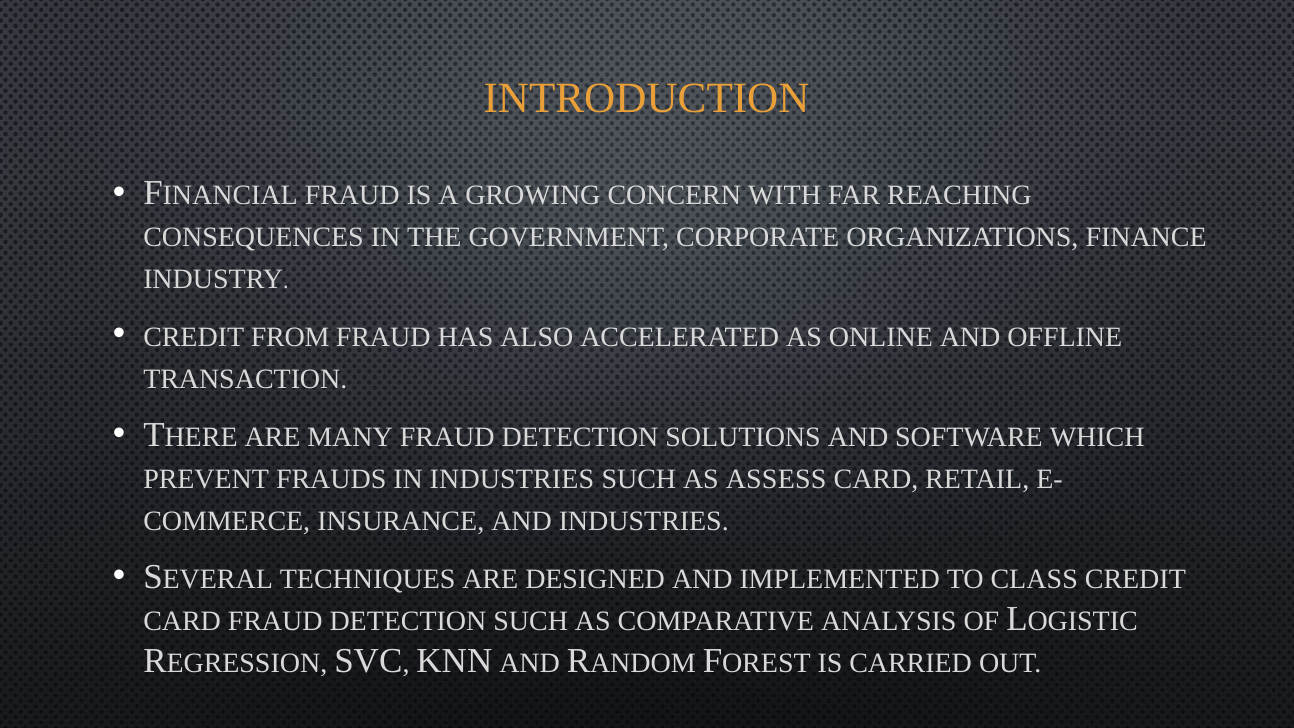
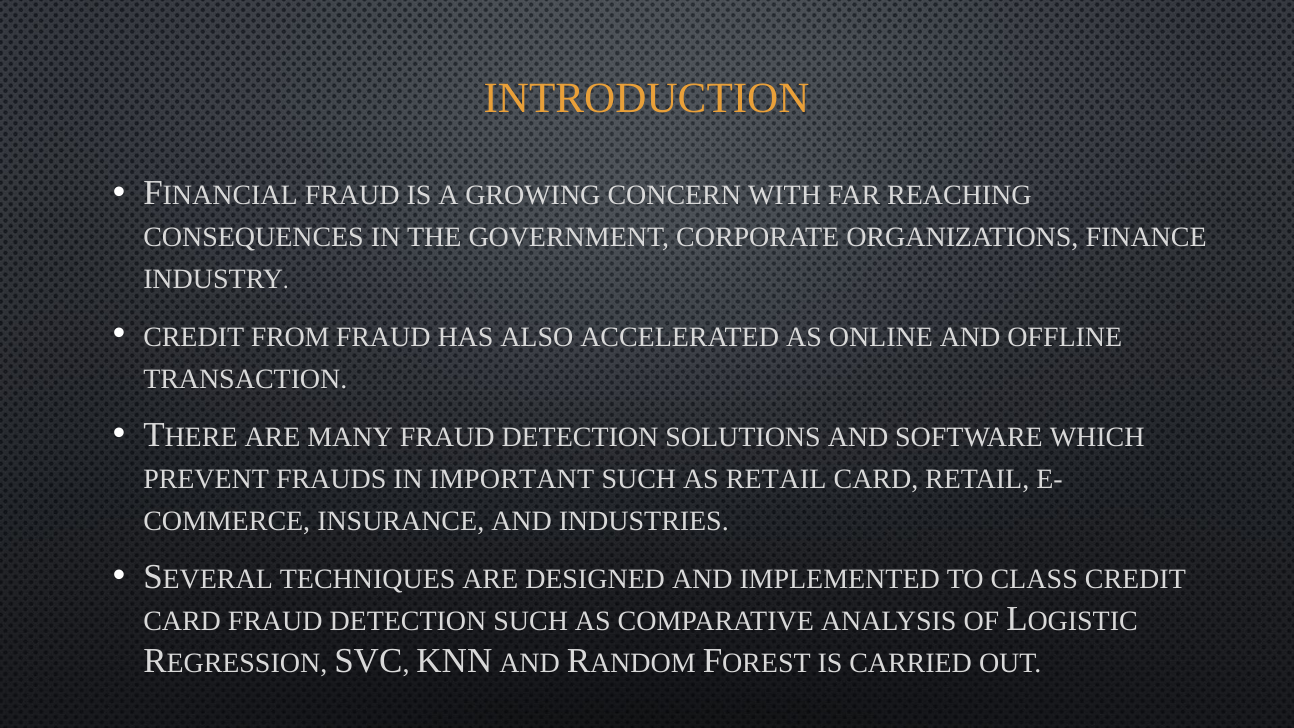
IN INDUSTRIES: INDUSTRIES -> IMPORTANT
AS ASSESS: ASSESS -> RETAIL
